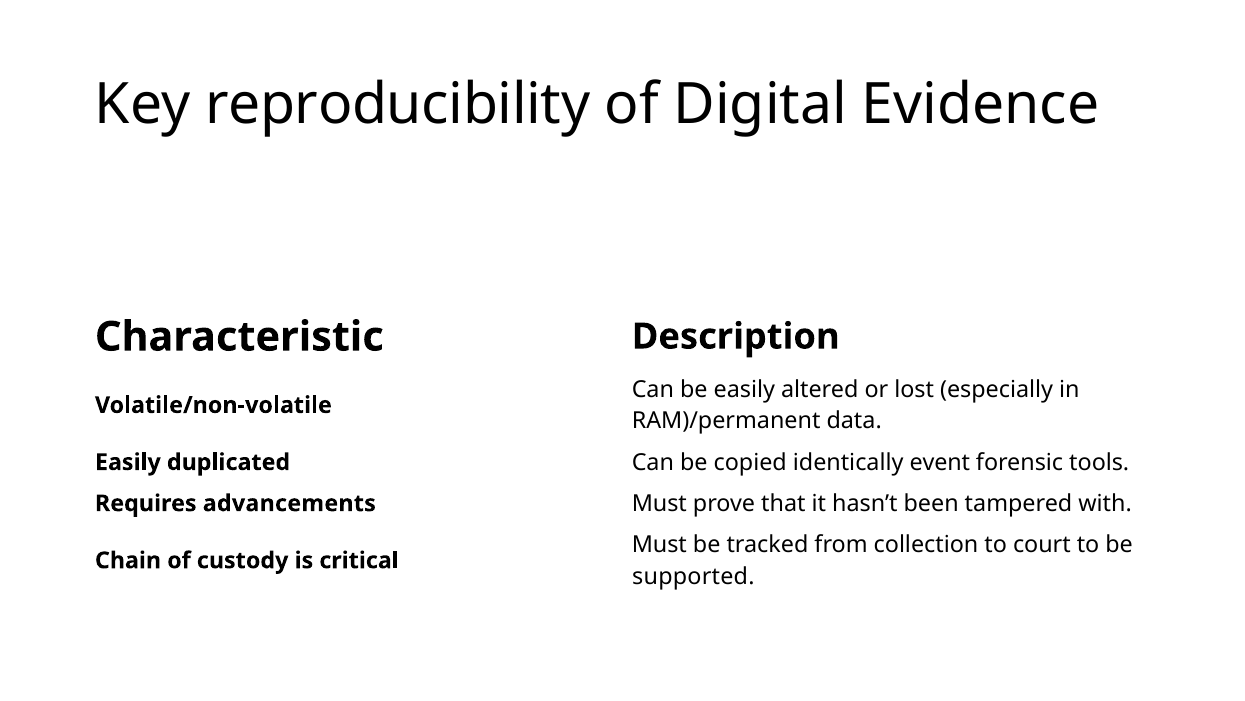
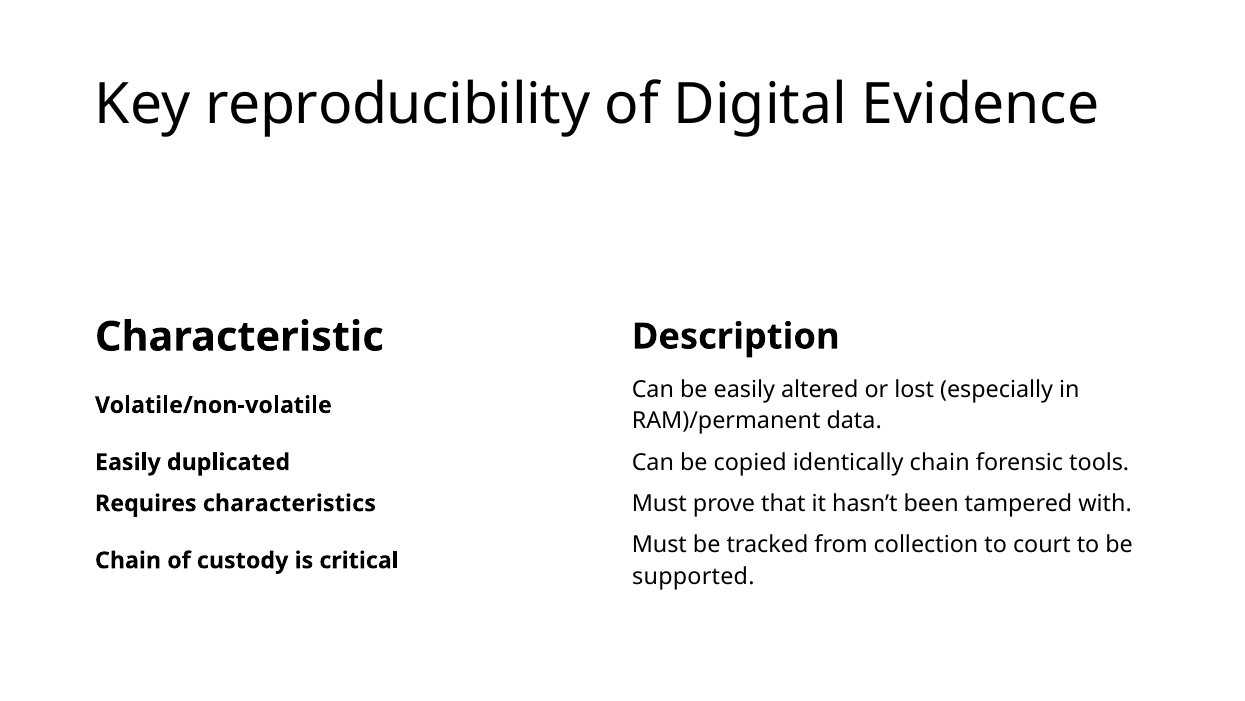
identically event: event -> chain
advancements: advancements -> characteristics
